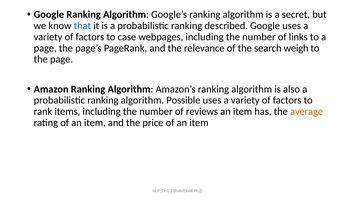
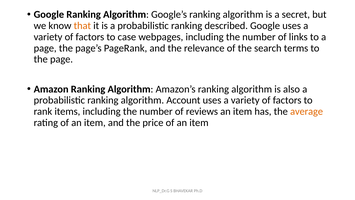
that colour: blue -> orange
weigh: weigh -> terms
Possible: Possible -> Account
